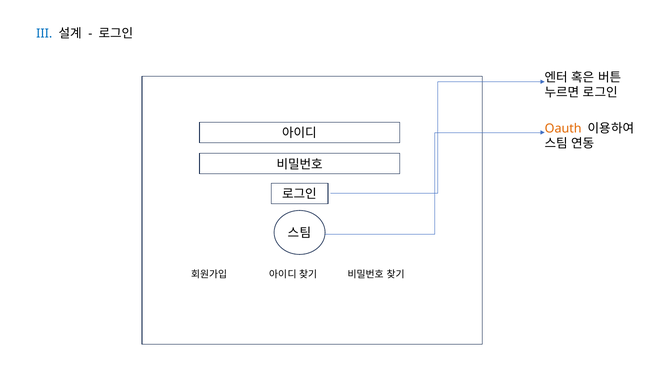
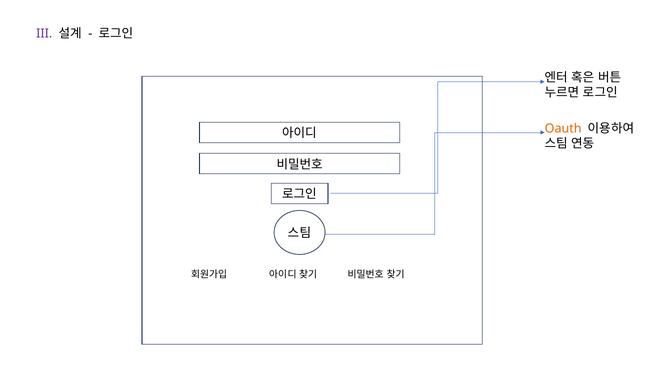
III colour: blue -> purple
